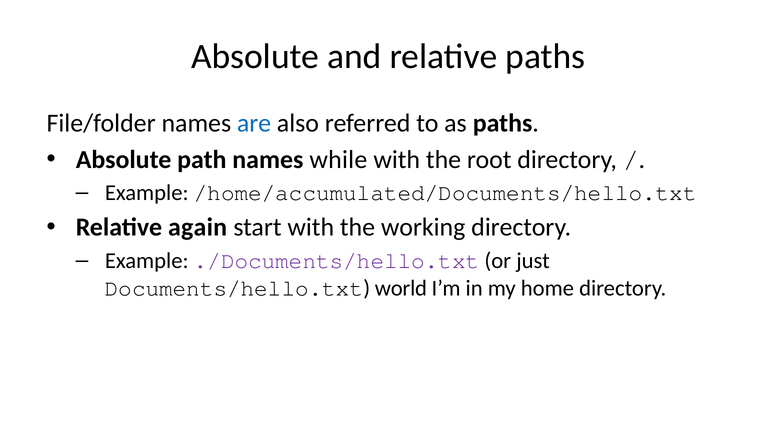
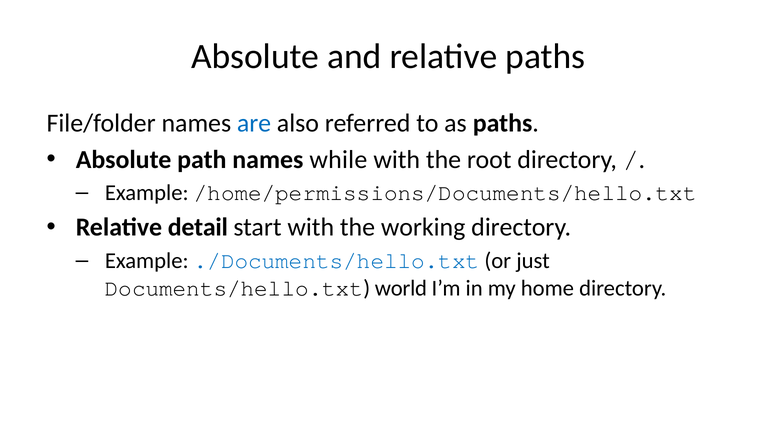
/home/accumulated/Documents/hello.txt: /home/accumulated/Documents/hello.txt -> /home/permissions/Documents/hello.txt
again: again -> detail
./Documents/hello.txt colour: purple -> blue
